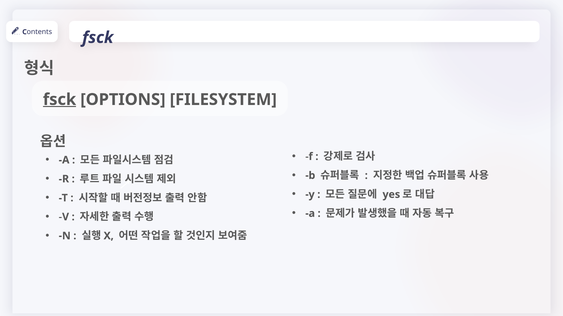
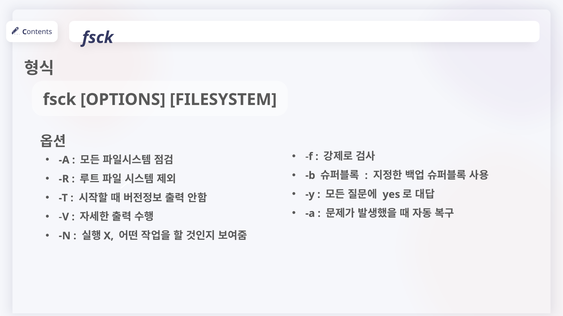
fsck at (59, 100) underline: present -> none
